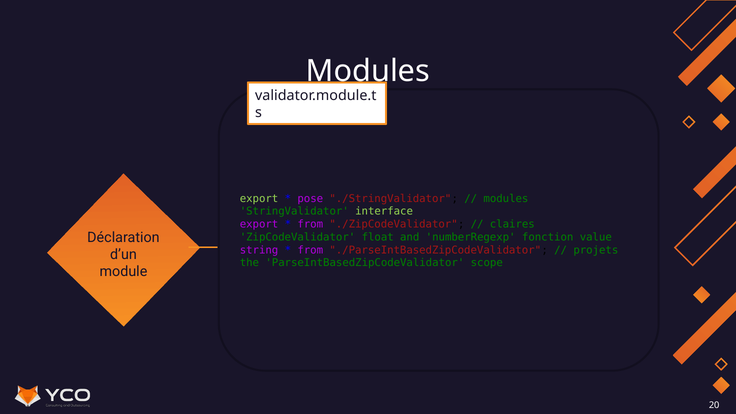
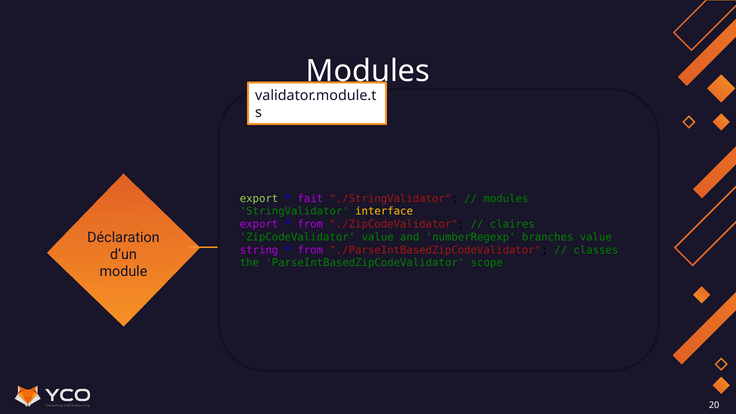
pose: pose -> fait
interface colour: light green -> yellow
ZipCodeValidator float: float -> value
fonction: fonction -> branches
projets: projets -> classes
